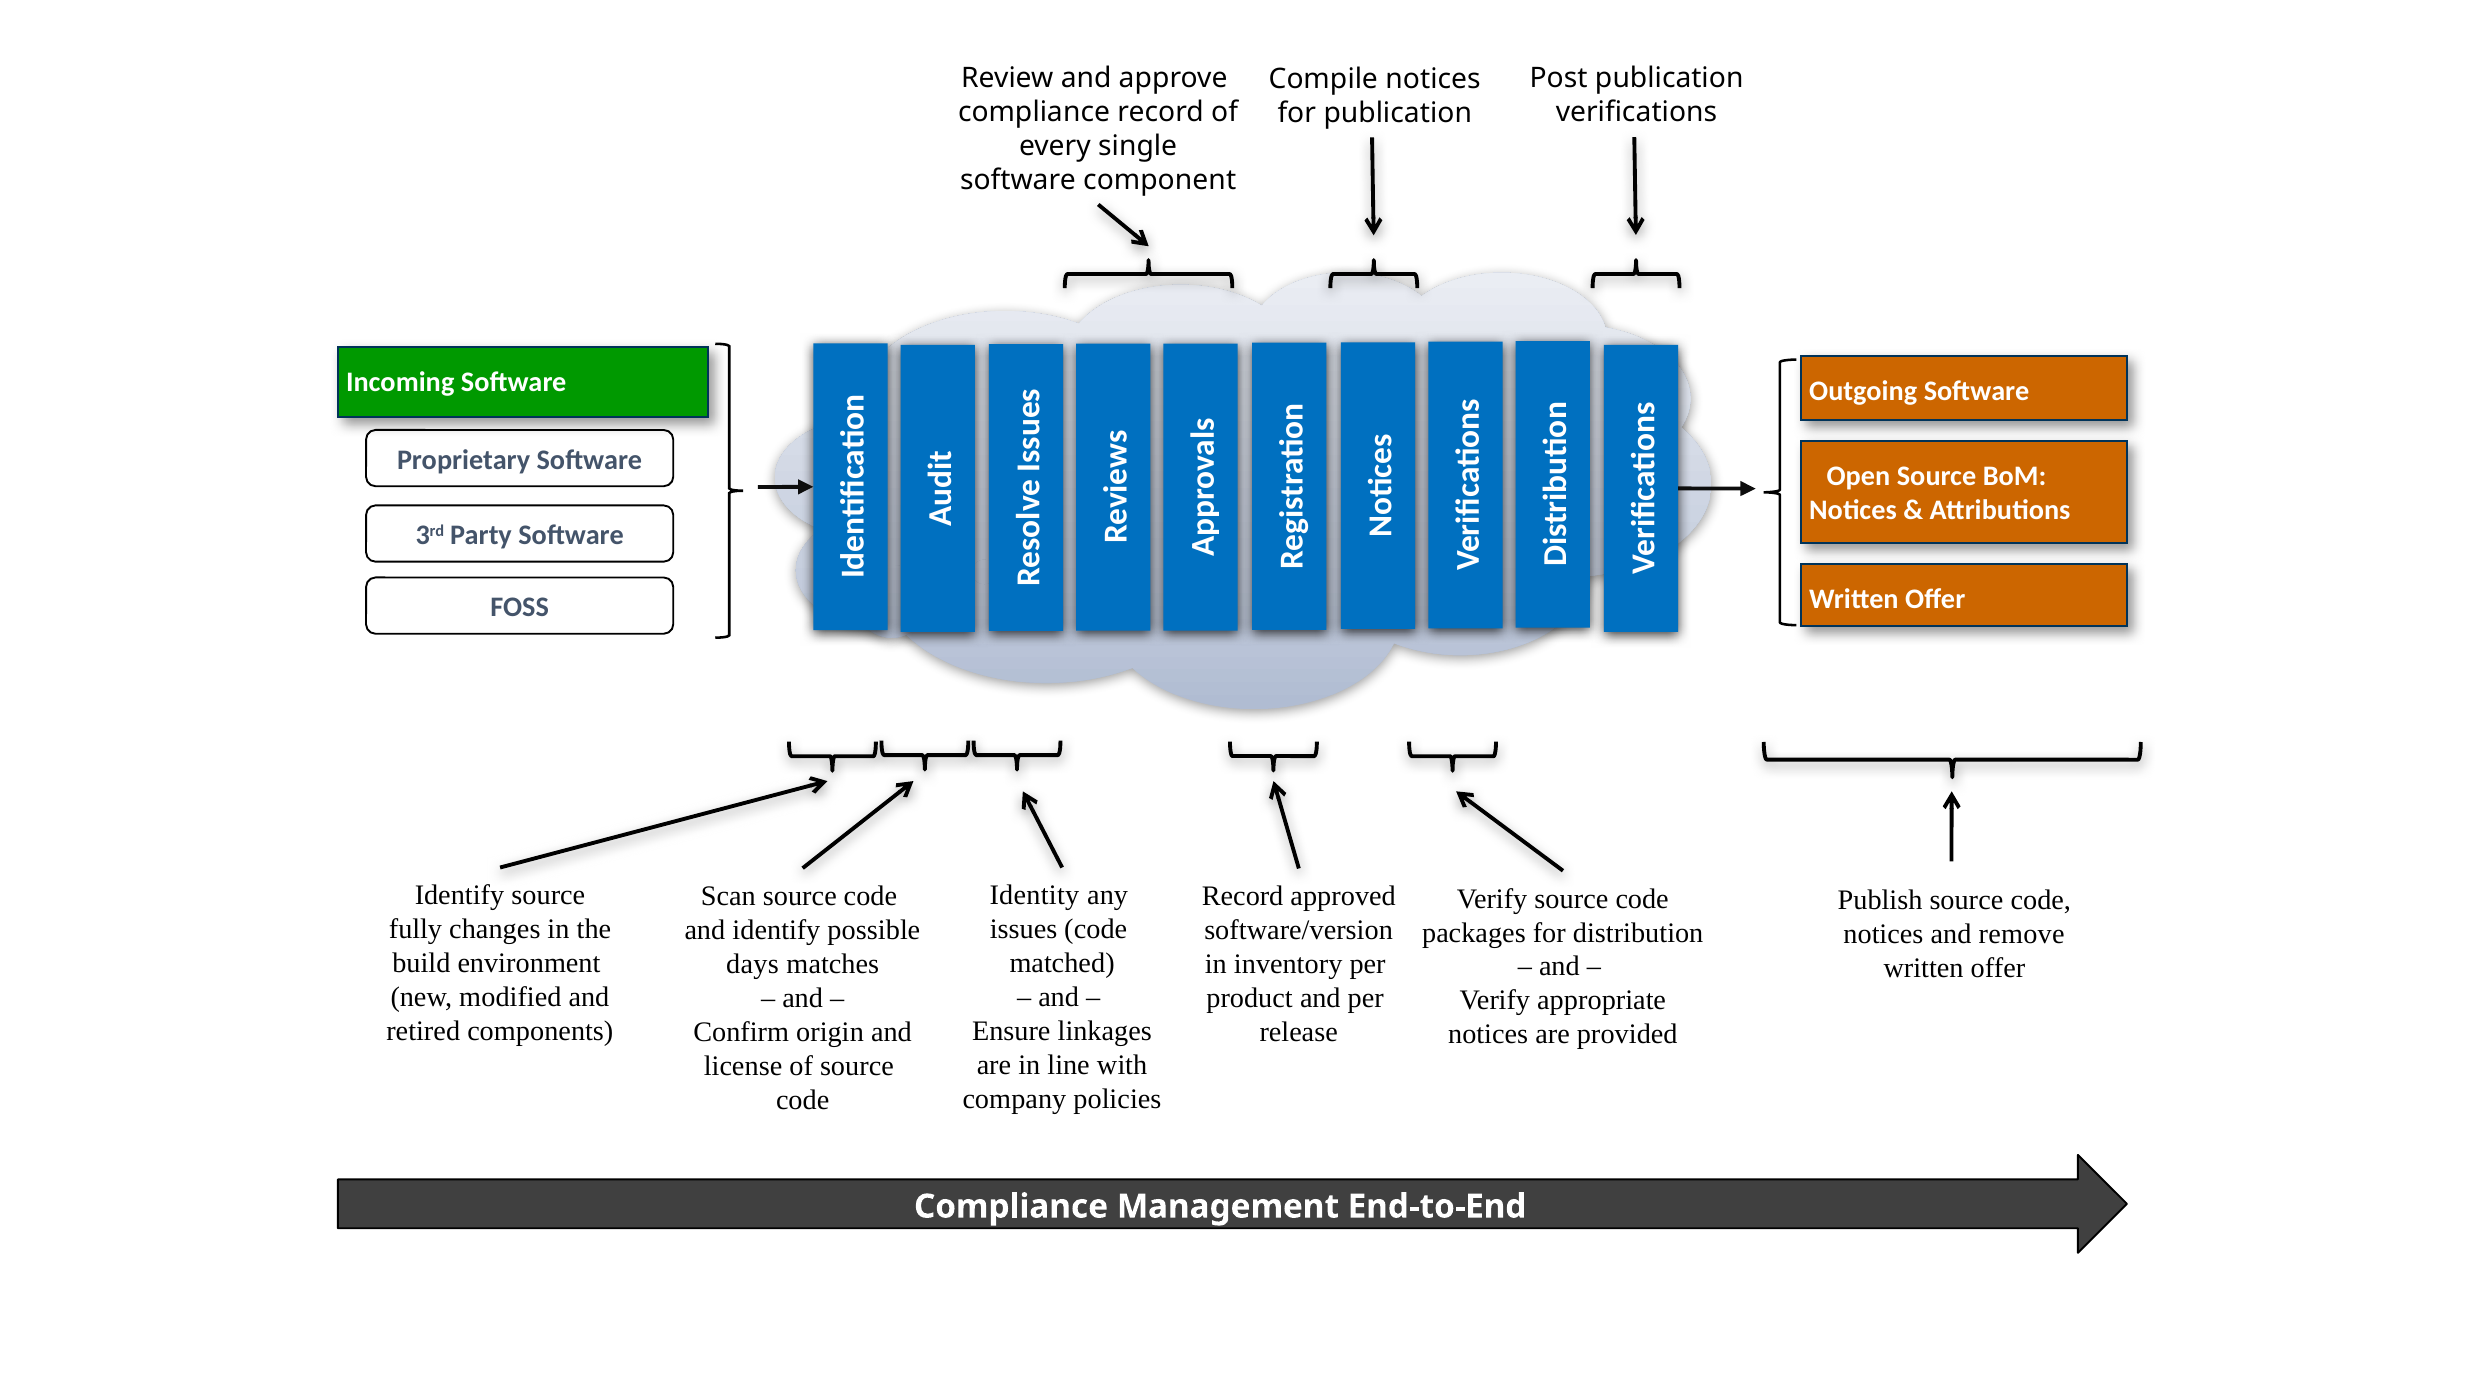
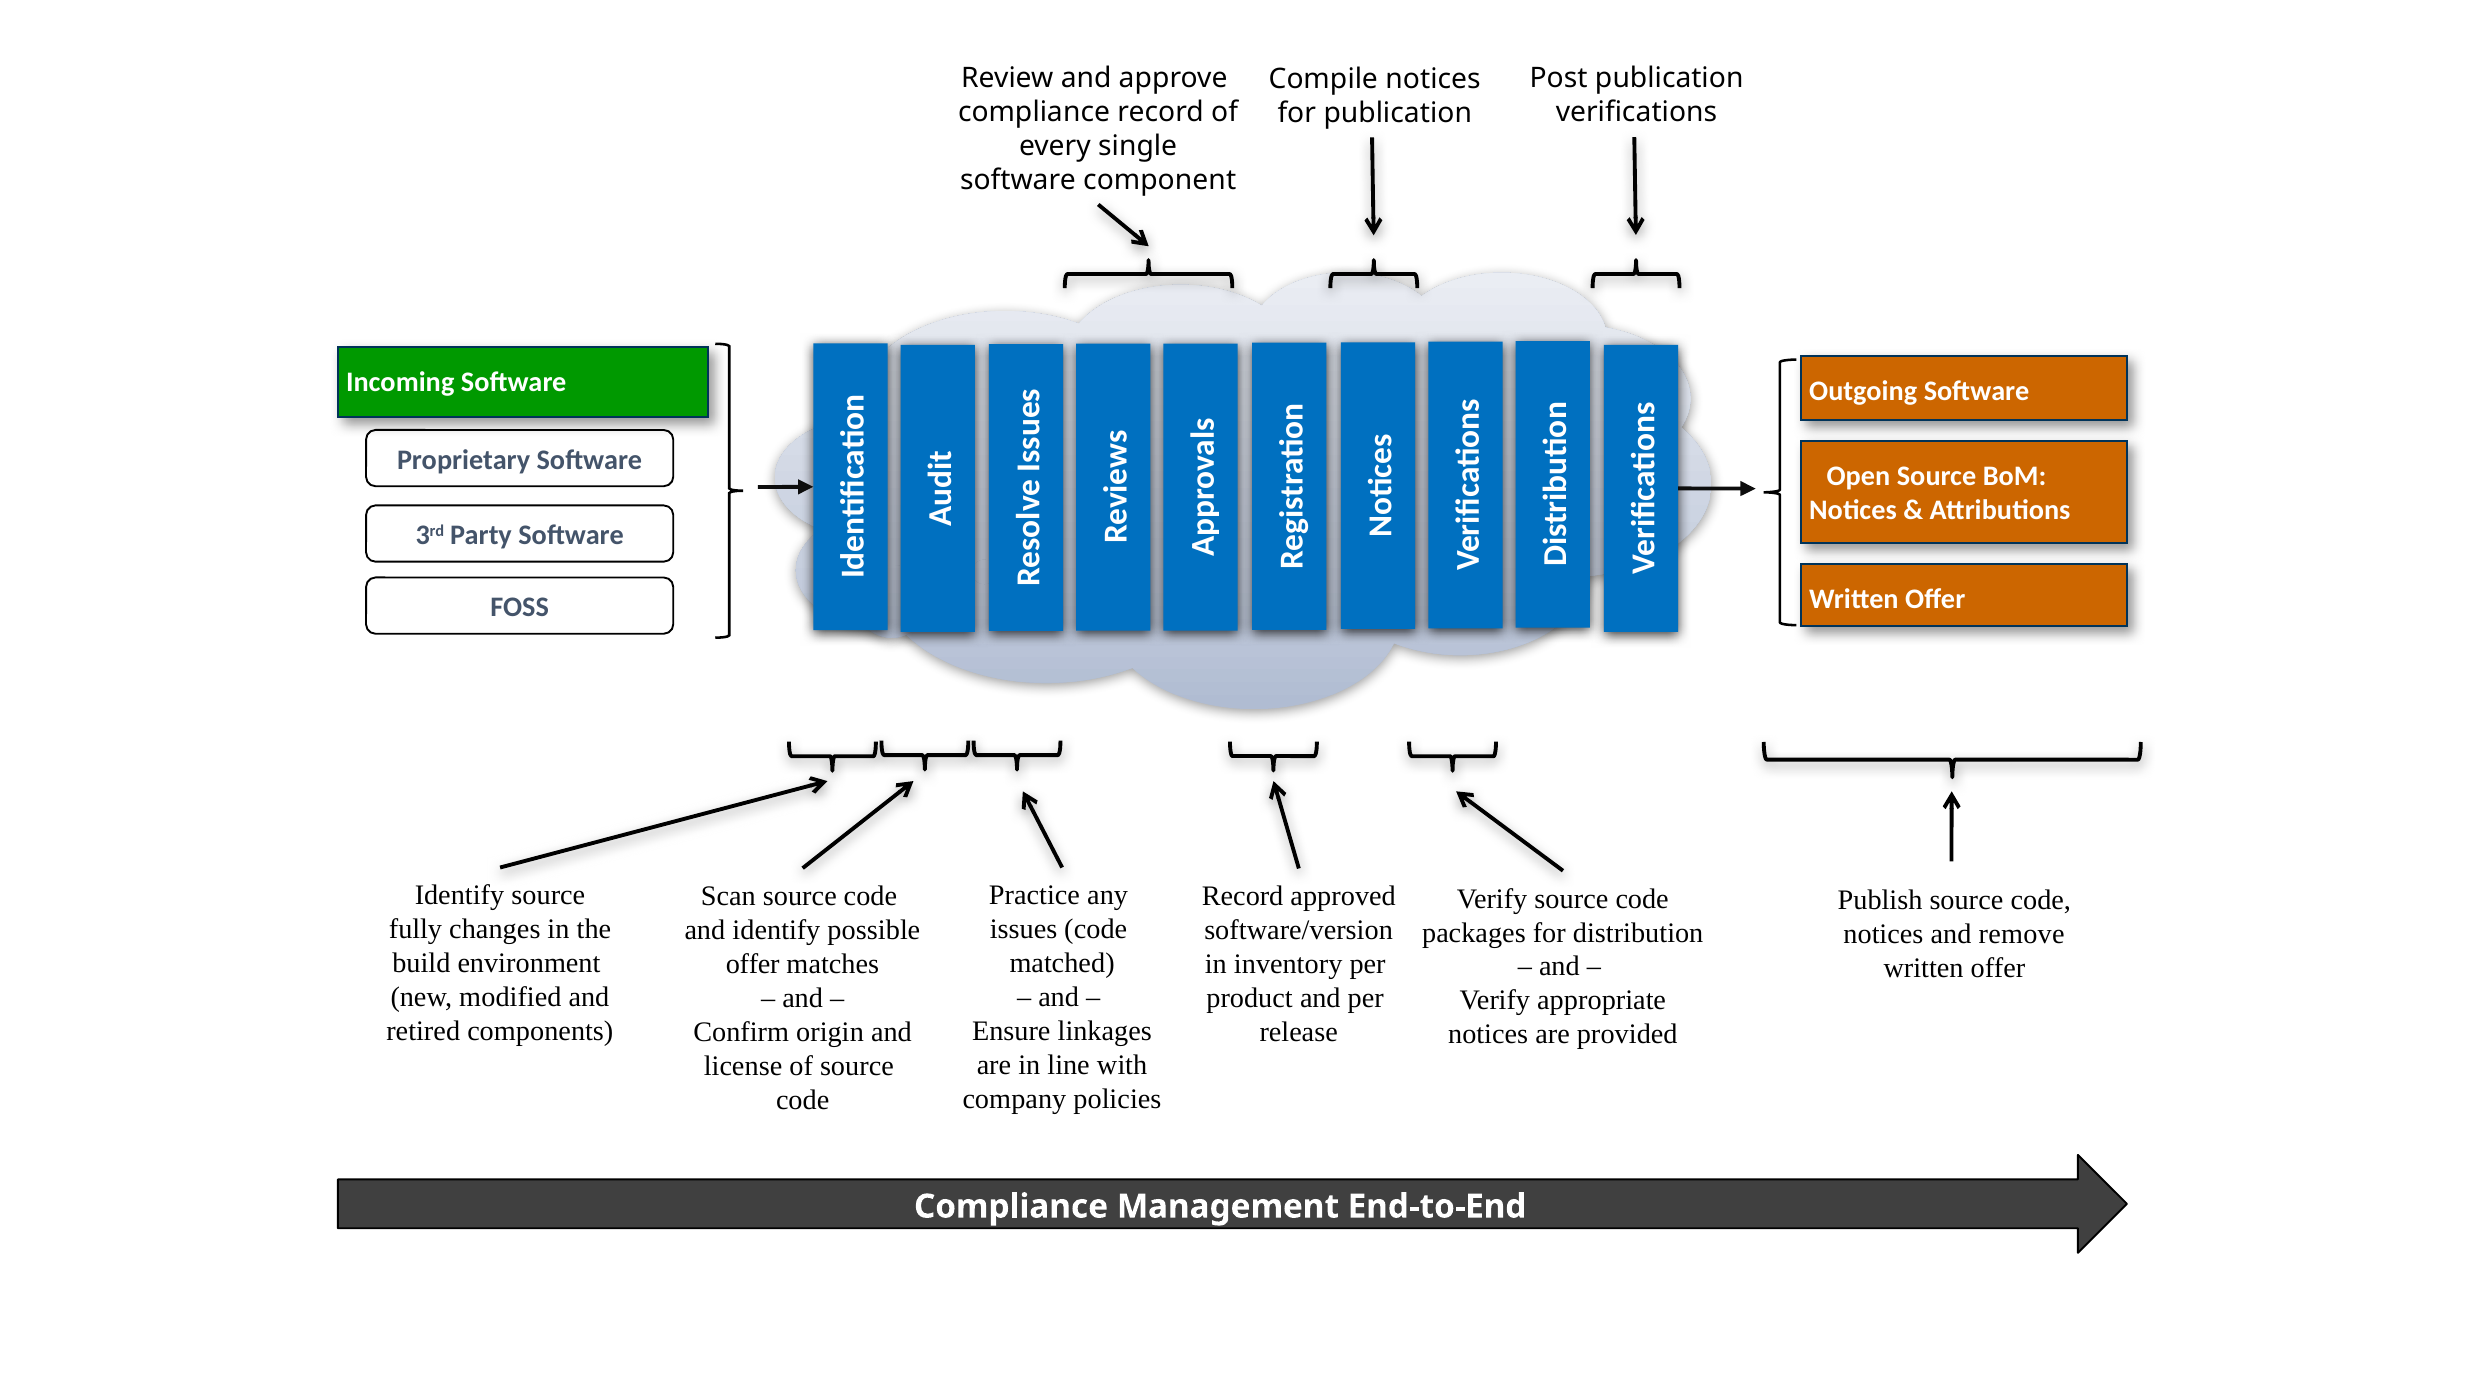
Identity: Identity -> Practice
days at (752, 964): days -> offer
